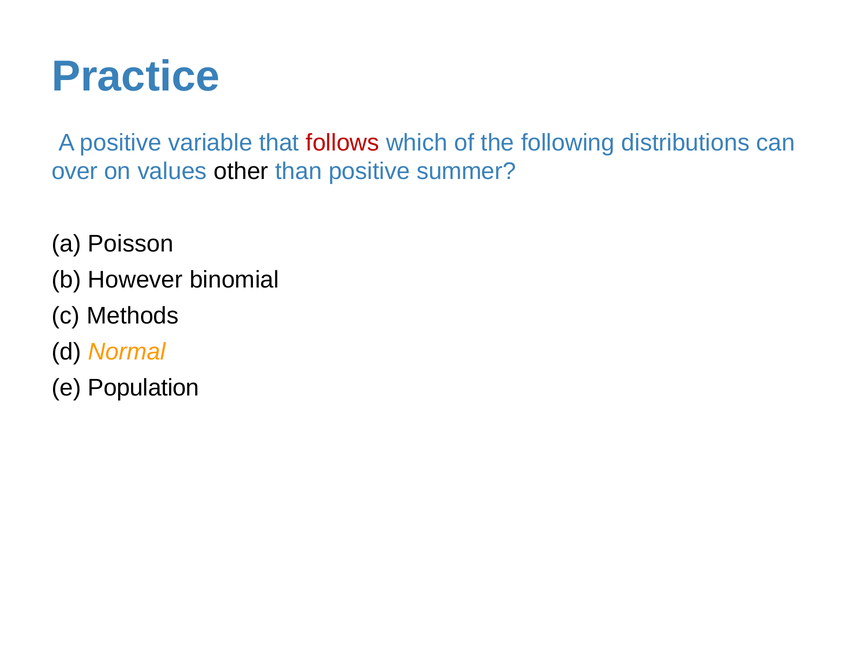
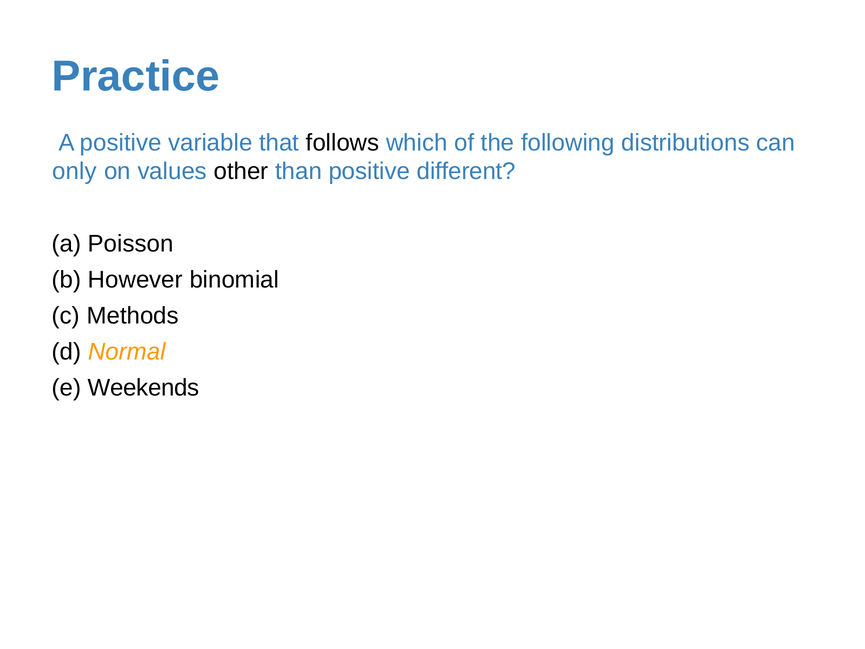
follows colour: red -> black
over: over -> only
summer: summer -> different
Population: Population -> Weekends
